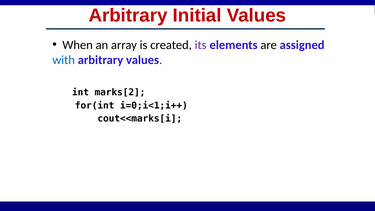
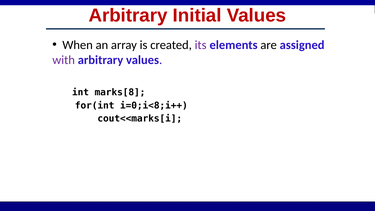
with colour: blue -> purple
marks[2: marks[2 -> marks[8
i=0;i<1;i++: i=0;i<1;i++ -> i=0;i<8;i++
